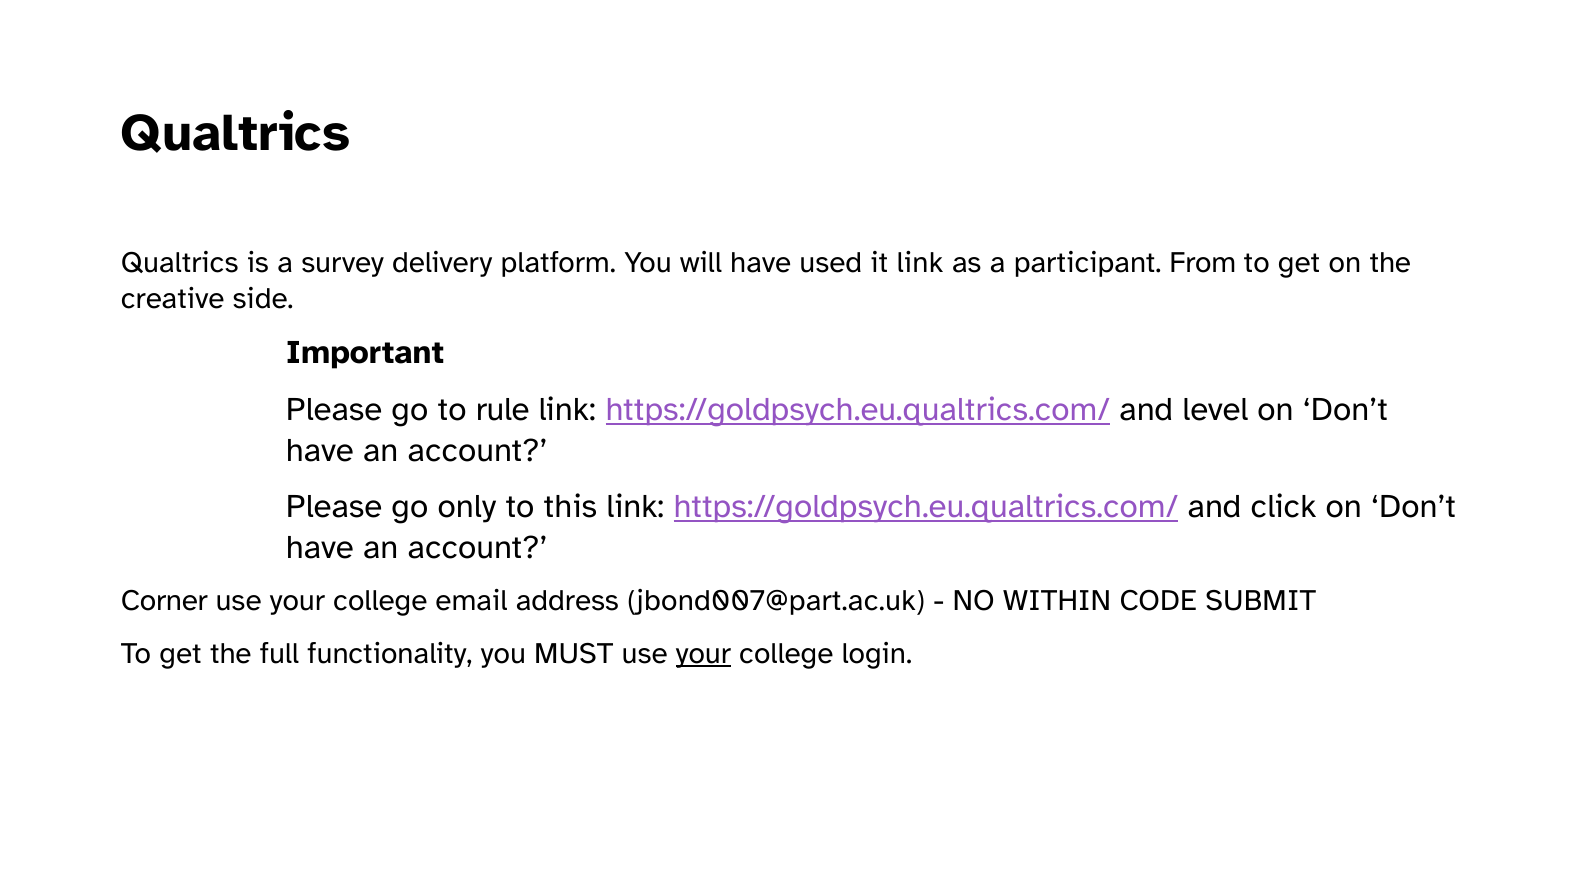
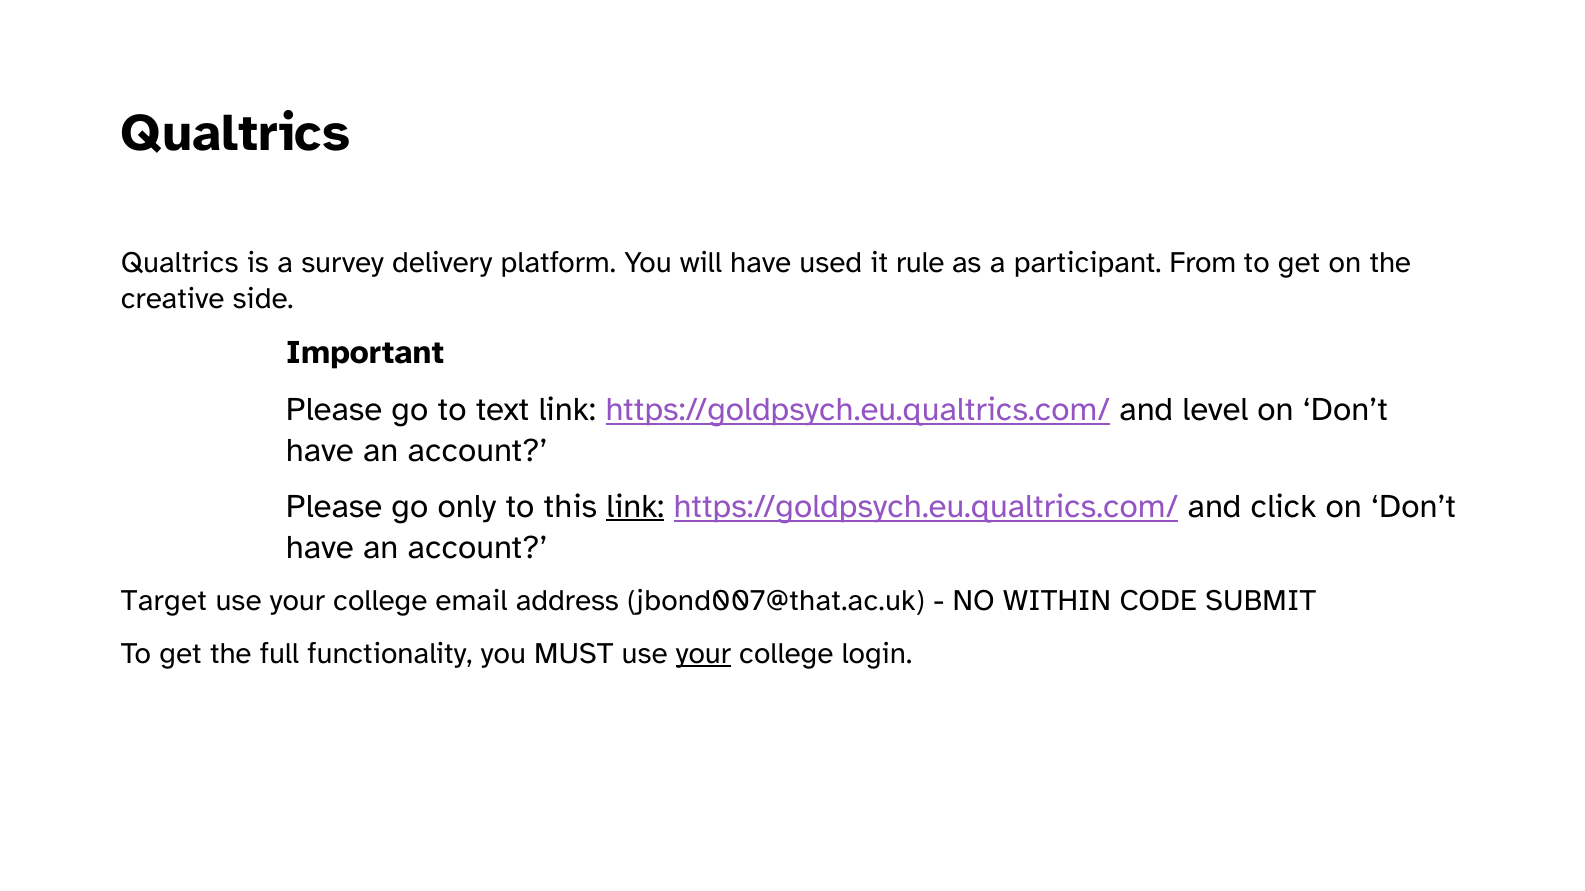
it link: link -> rule
rule: rule -> text
link at (635, 507) underline: none -> present
Corner: Corner -> Target
jbond007@part.ac.uk: jbond007@part.ac.uk -> jbond007@that.ac.uk
